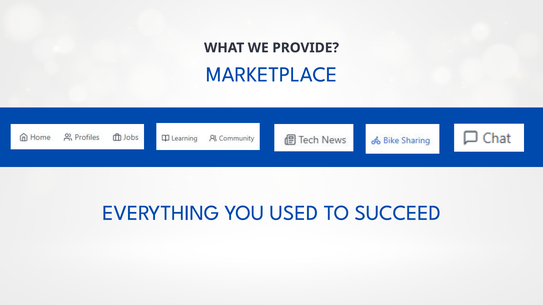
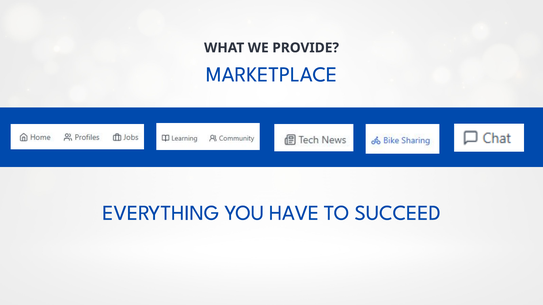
USED: USED -> HAVE
